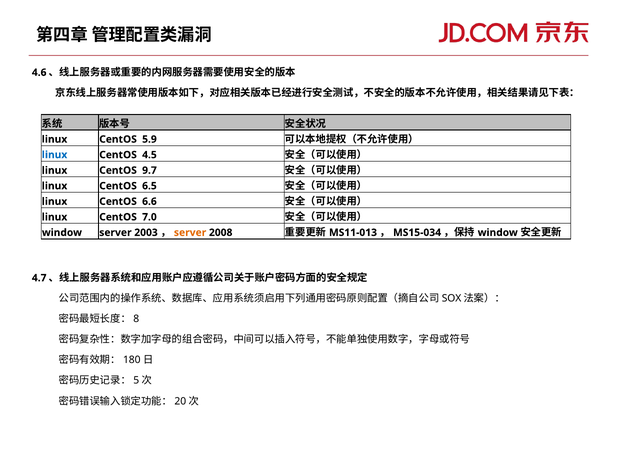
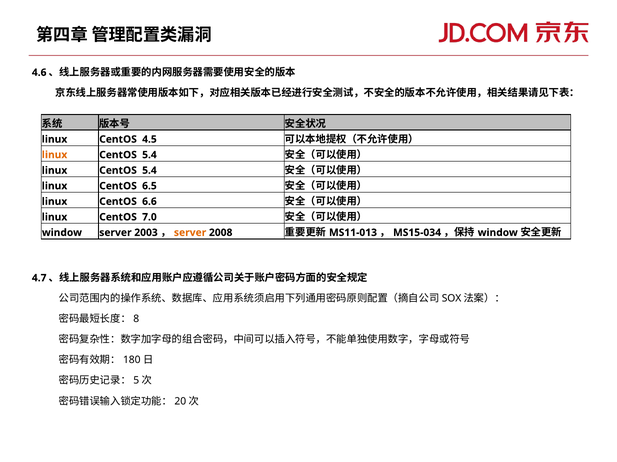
5.9: 5.9 -> 4.5
linux at (55, 155) colour: blue -> orange
4.5 at (149, 155): 4.5 -> 5.4
9.7 at (149, 171): 9.7 -> 5.4
